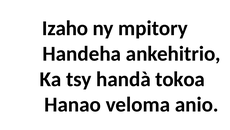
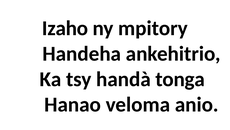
tokoa: tokoa -> tonga
